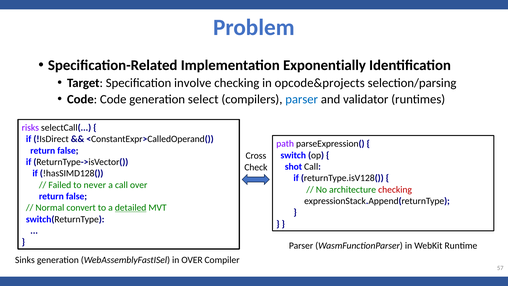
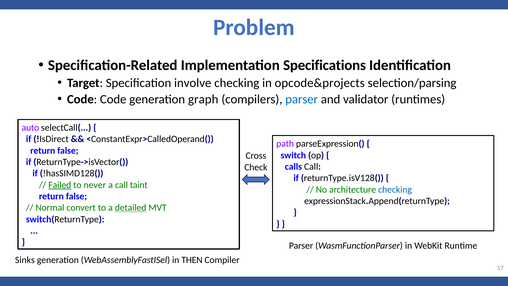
Exponentially: Exponentially -> Specifications
select: select -> graph
risks: risks -> auto
shot: shot -> calls
Failed underline: none -> present
call over: over -> taint
checking at (395, 189) colour: red -> blue
in OVER: OVER -> THEN
